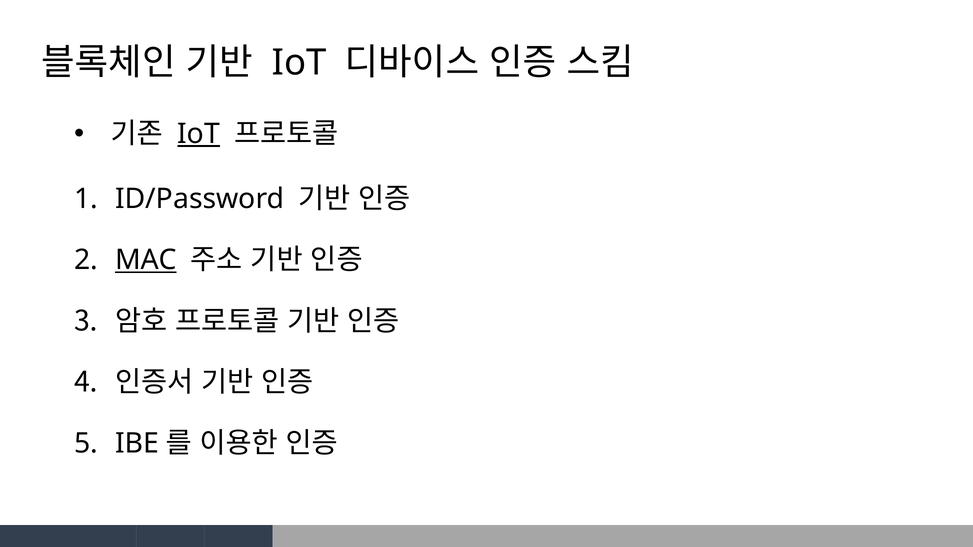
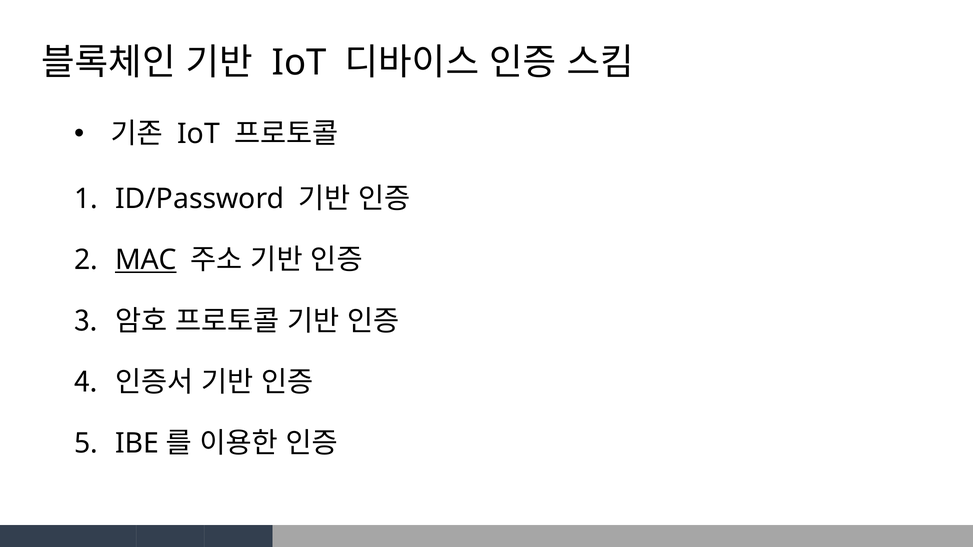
IoT at (199, 134) underline: present -> none
